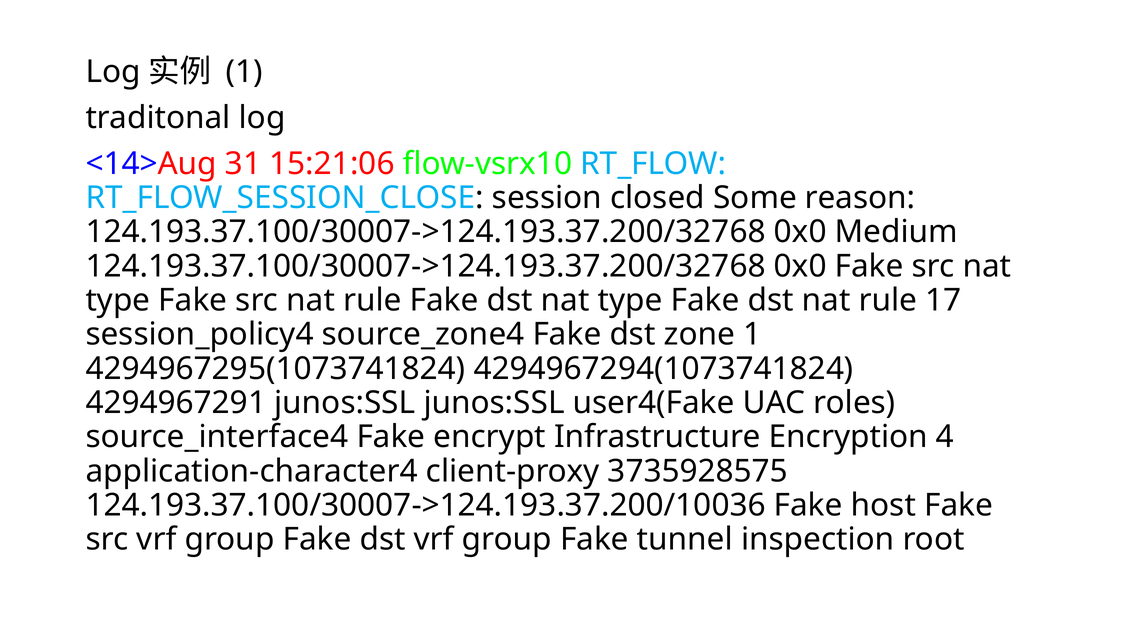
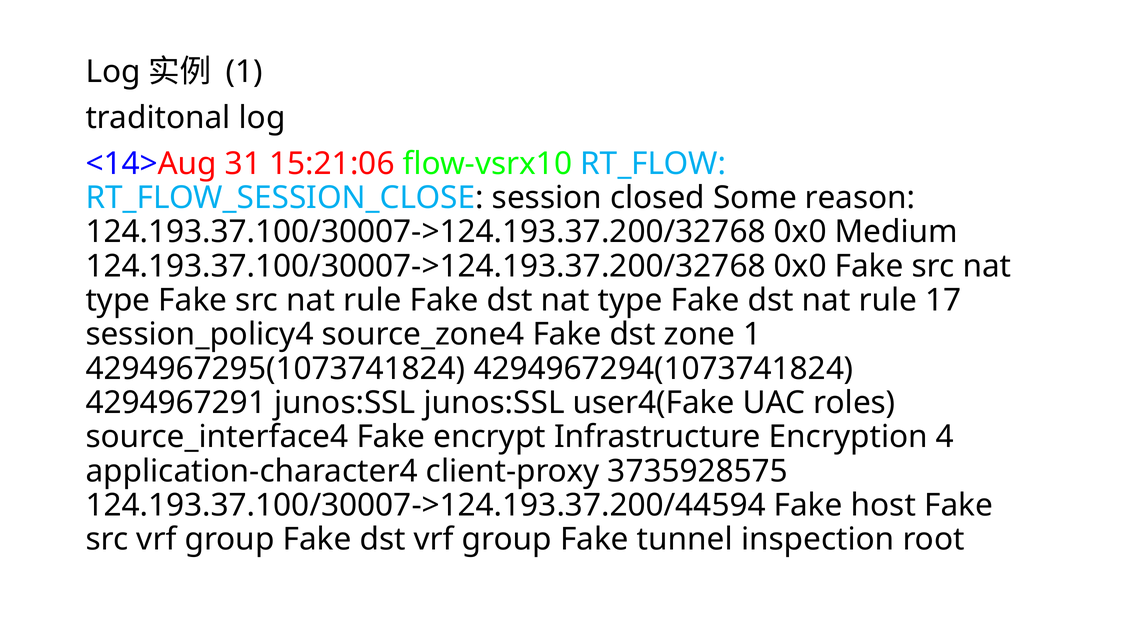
124.193.37.100/30007->124.193.37.200/10036: 124.193.37.100/30007->124.193.37.200/10036 -> 124.193.37.100/30007->124.193.37.200/44594
